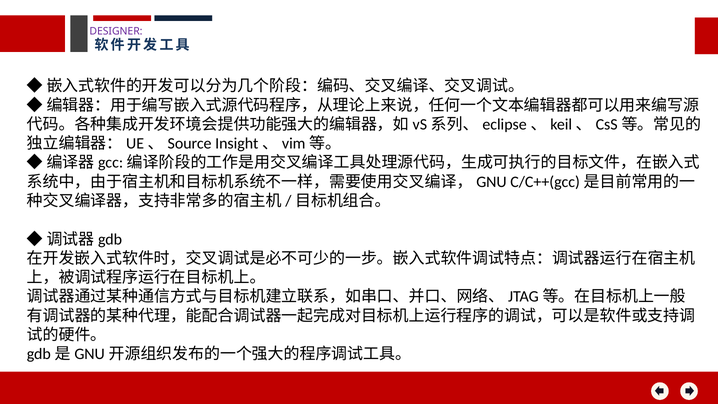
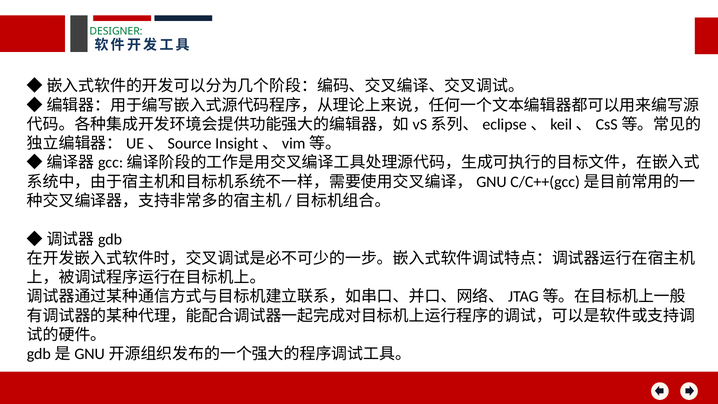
DESIGNER colour: purple -> green
